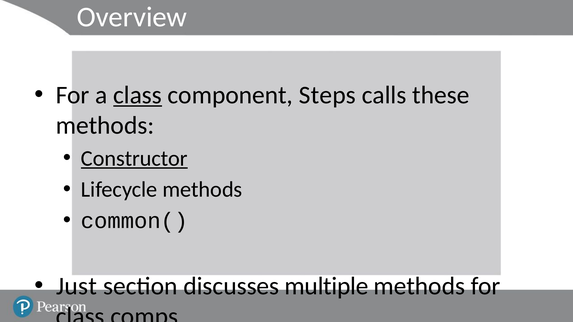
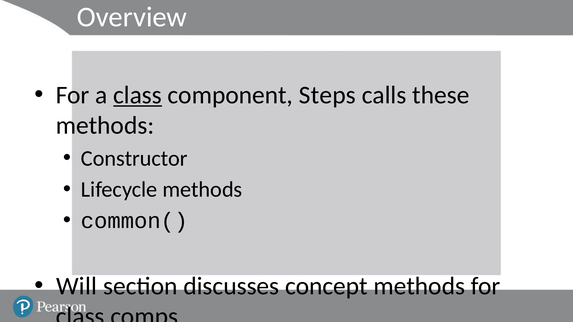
Constructor underline: present -> none
Just: Just -> Will
discusses multiple: multiple -> concept
